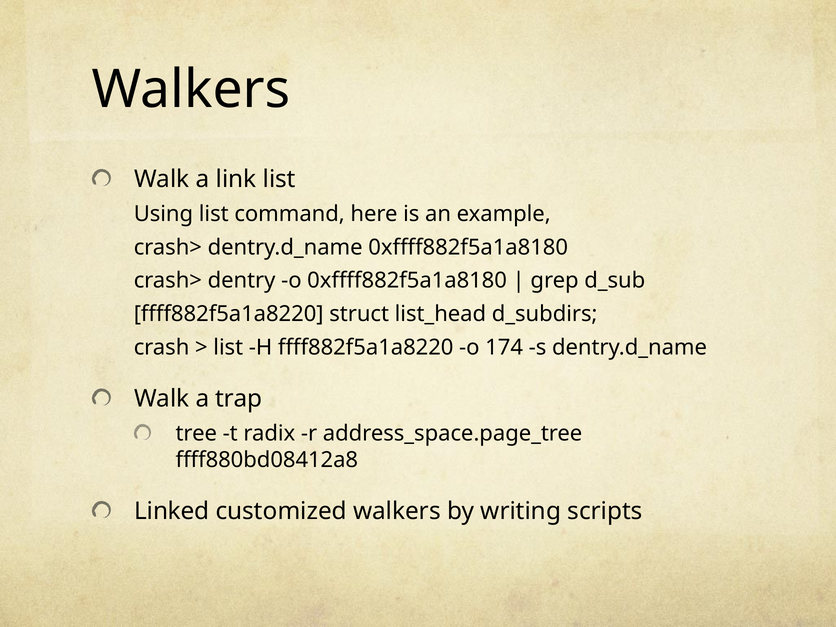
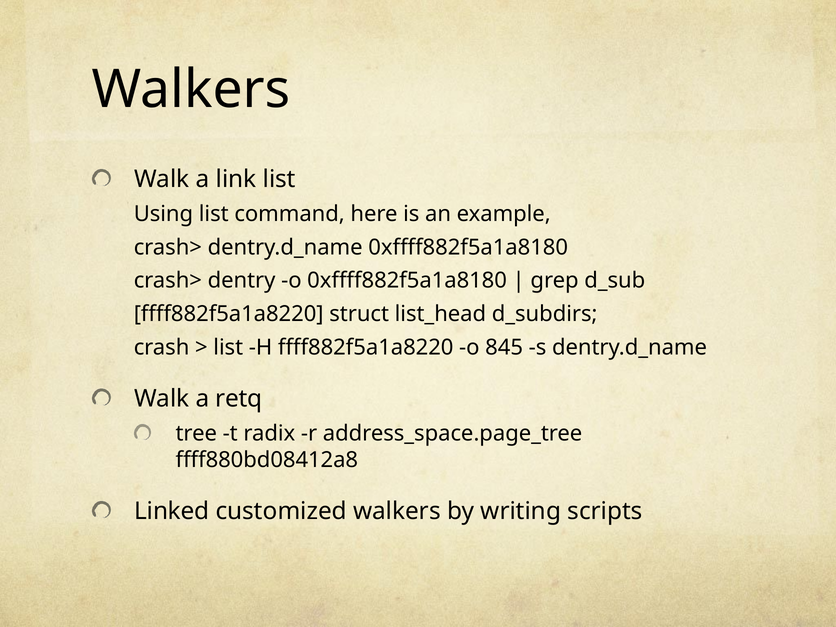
174: 174 -> 845
trap: trap -> retq
